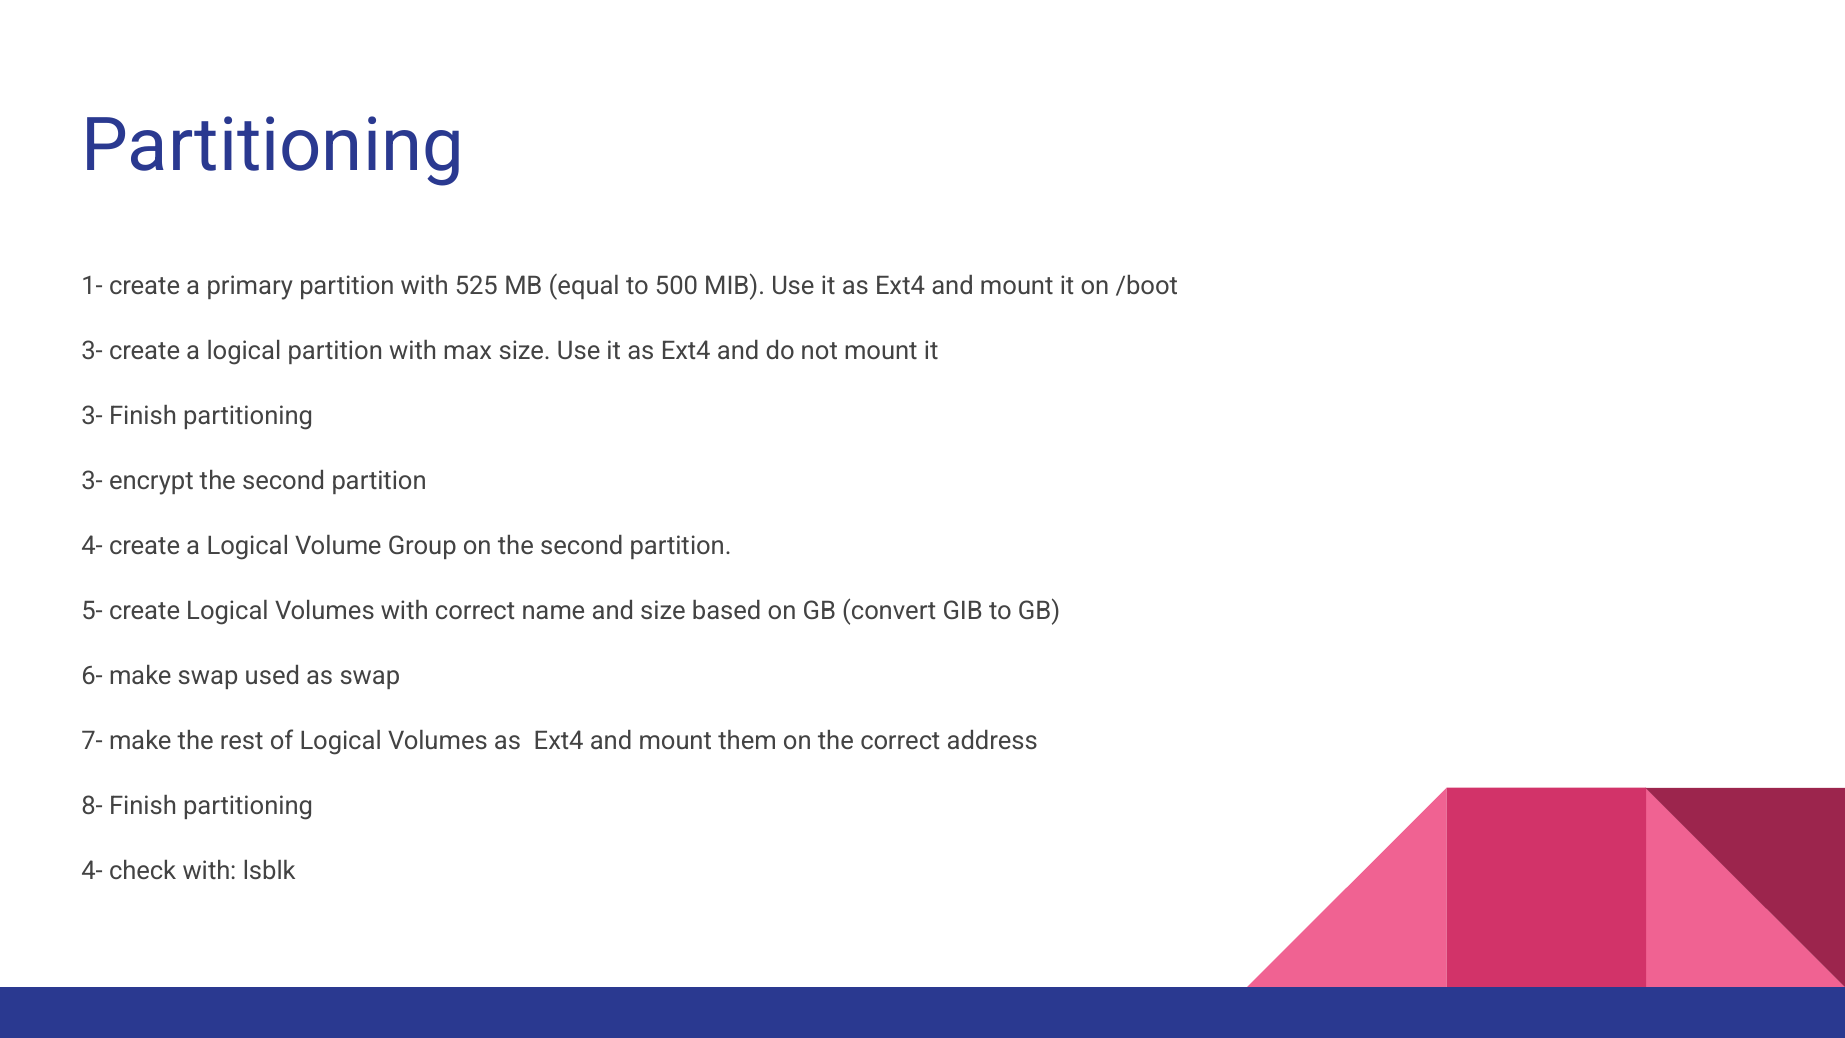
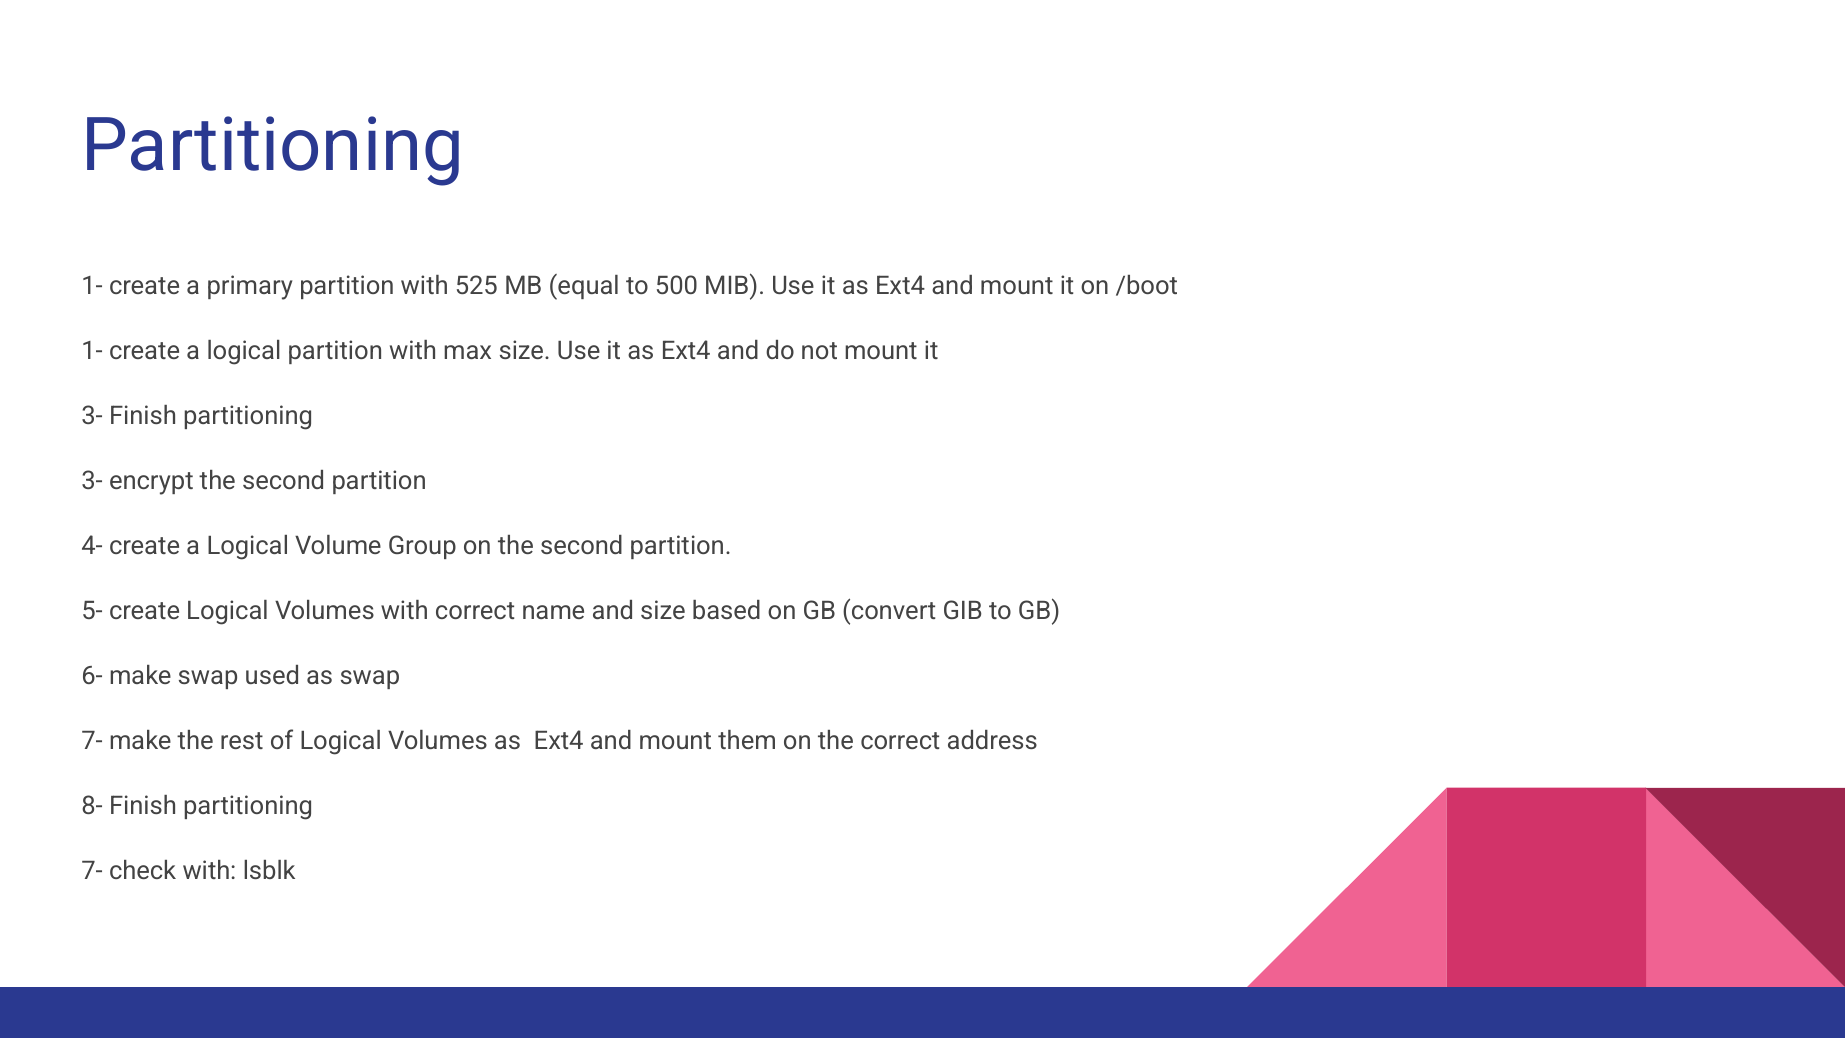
3- at (92, 351): 3- -> 1-
4- at (92, 871): 4- -> 7-
